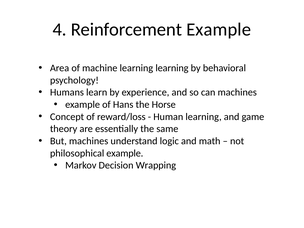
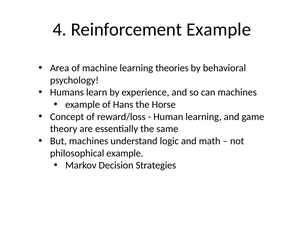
learning learning: learning -> theories
Wrapping: Wrapping -> Strategies
